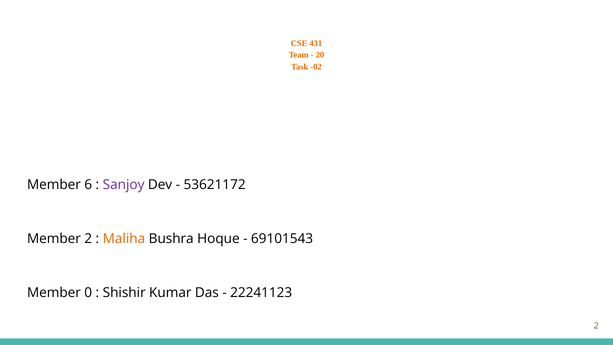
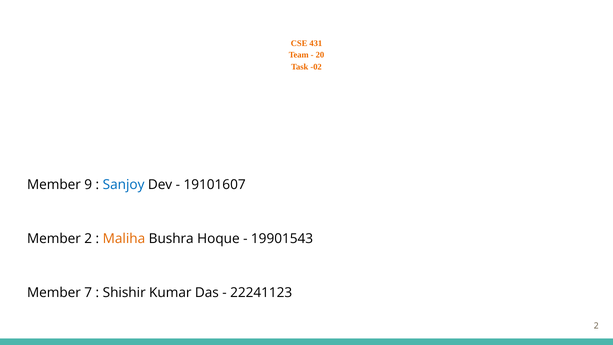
6: 6 -> 9
Sanjoy colour: purple -> blue
53621172: 53621172 -> 19101607
69101543: 69101543 -> 19901543
0: 0 -> 7
